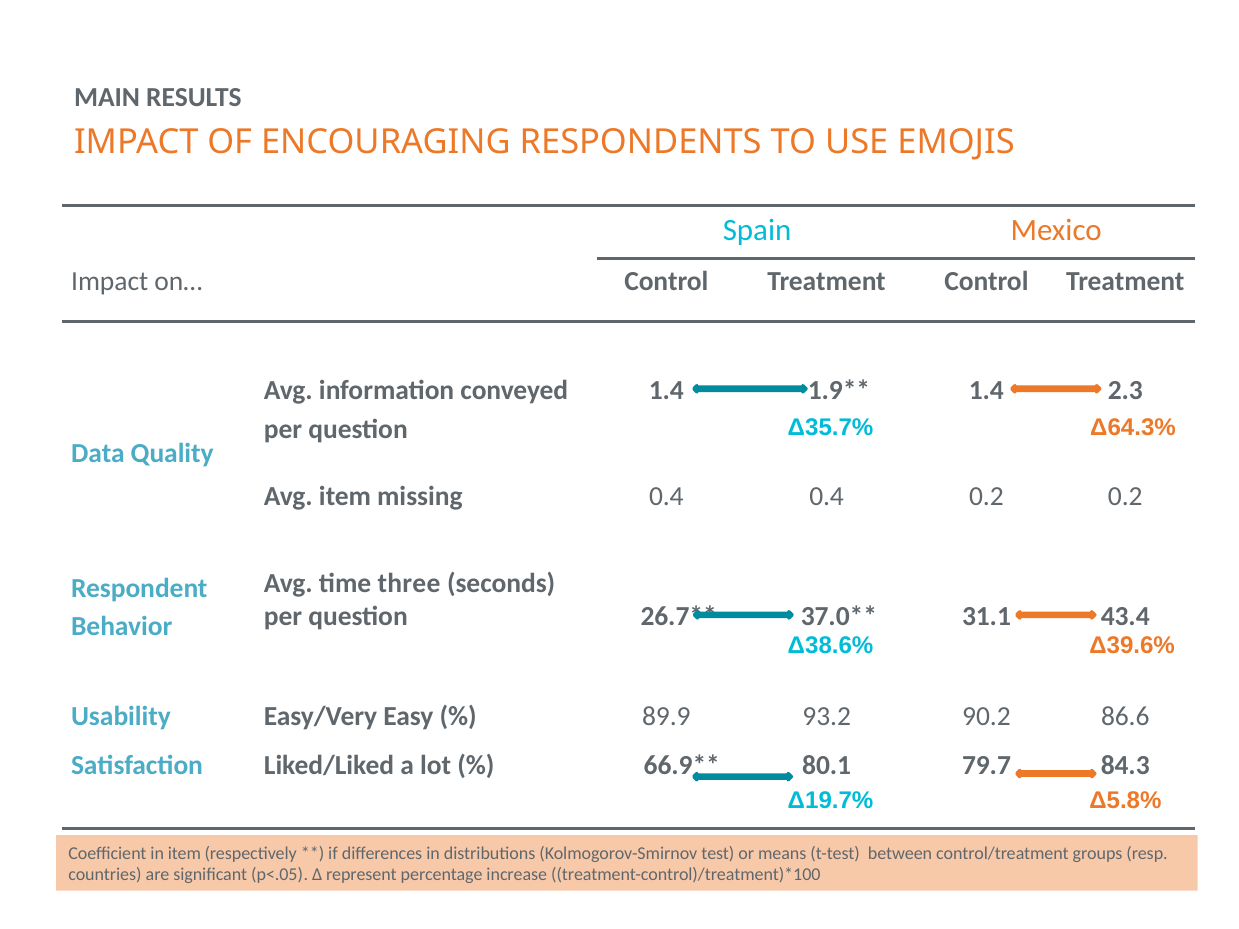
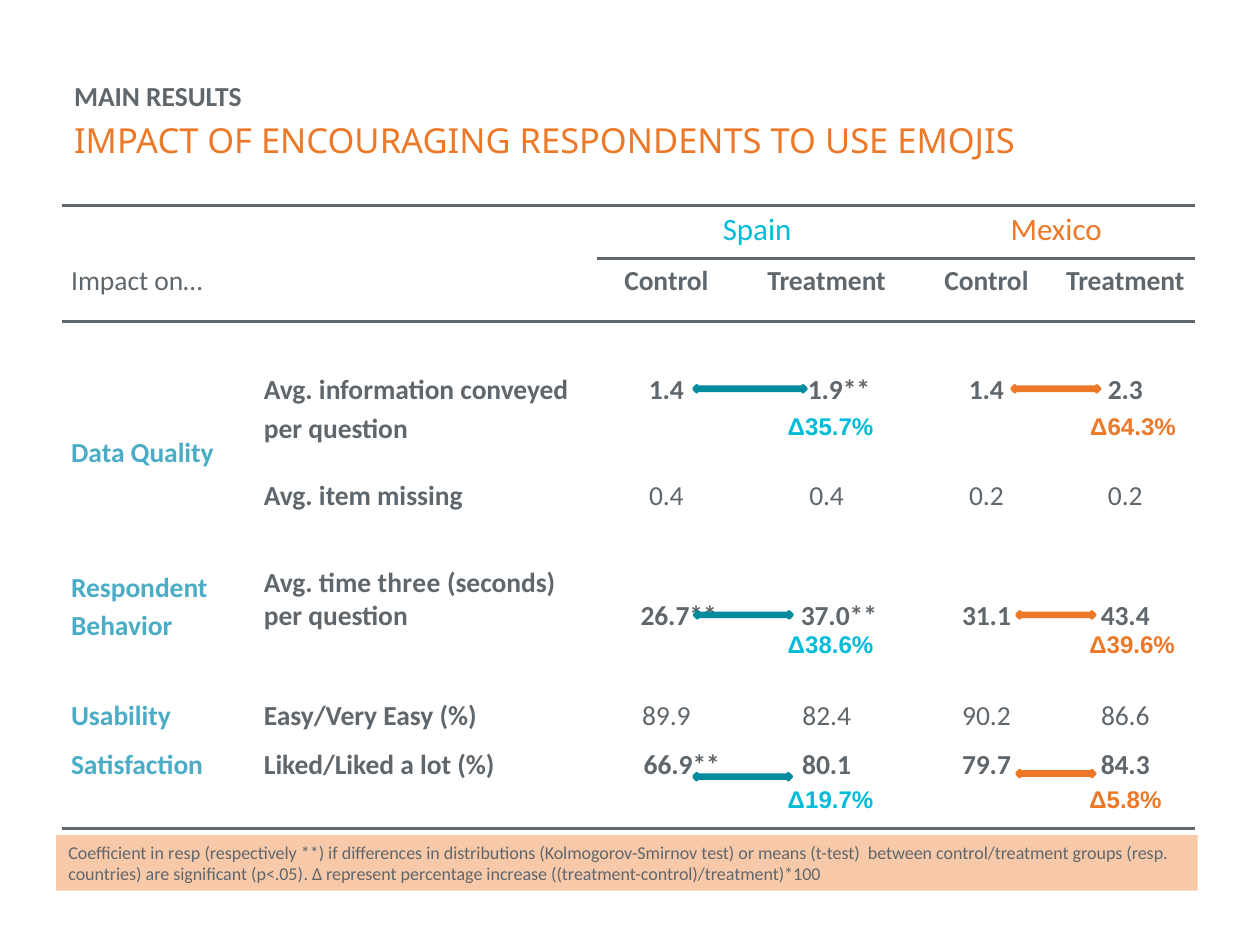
93.2: 93.2 -> 82.4
in item: item -> resp
